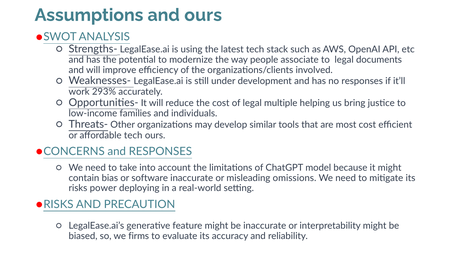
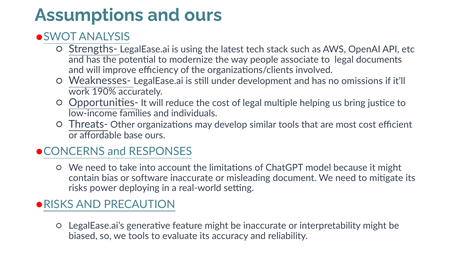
no responses: responses -> omissions
293%: 293% -> 190%
affordable tech: tech -> base
omissions: omissions -> document
we firms: firms -> tools
